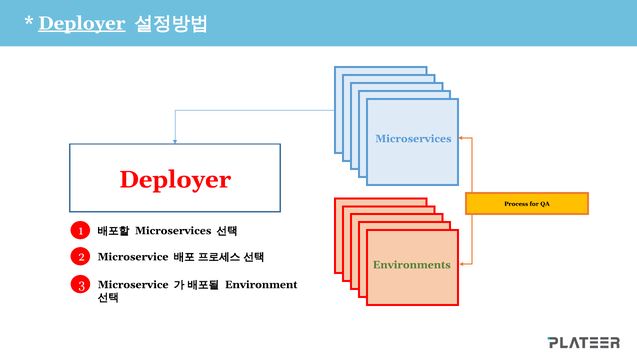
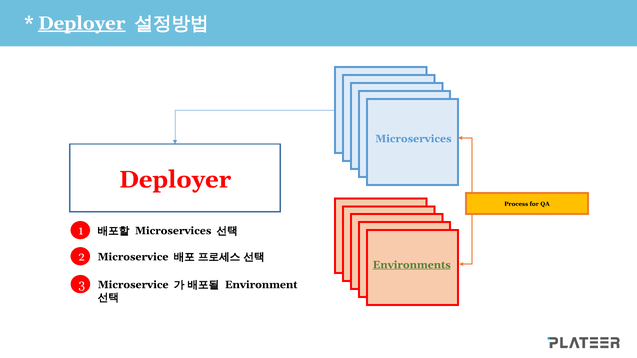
Environments underline: none -> present
